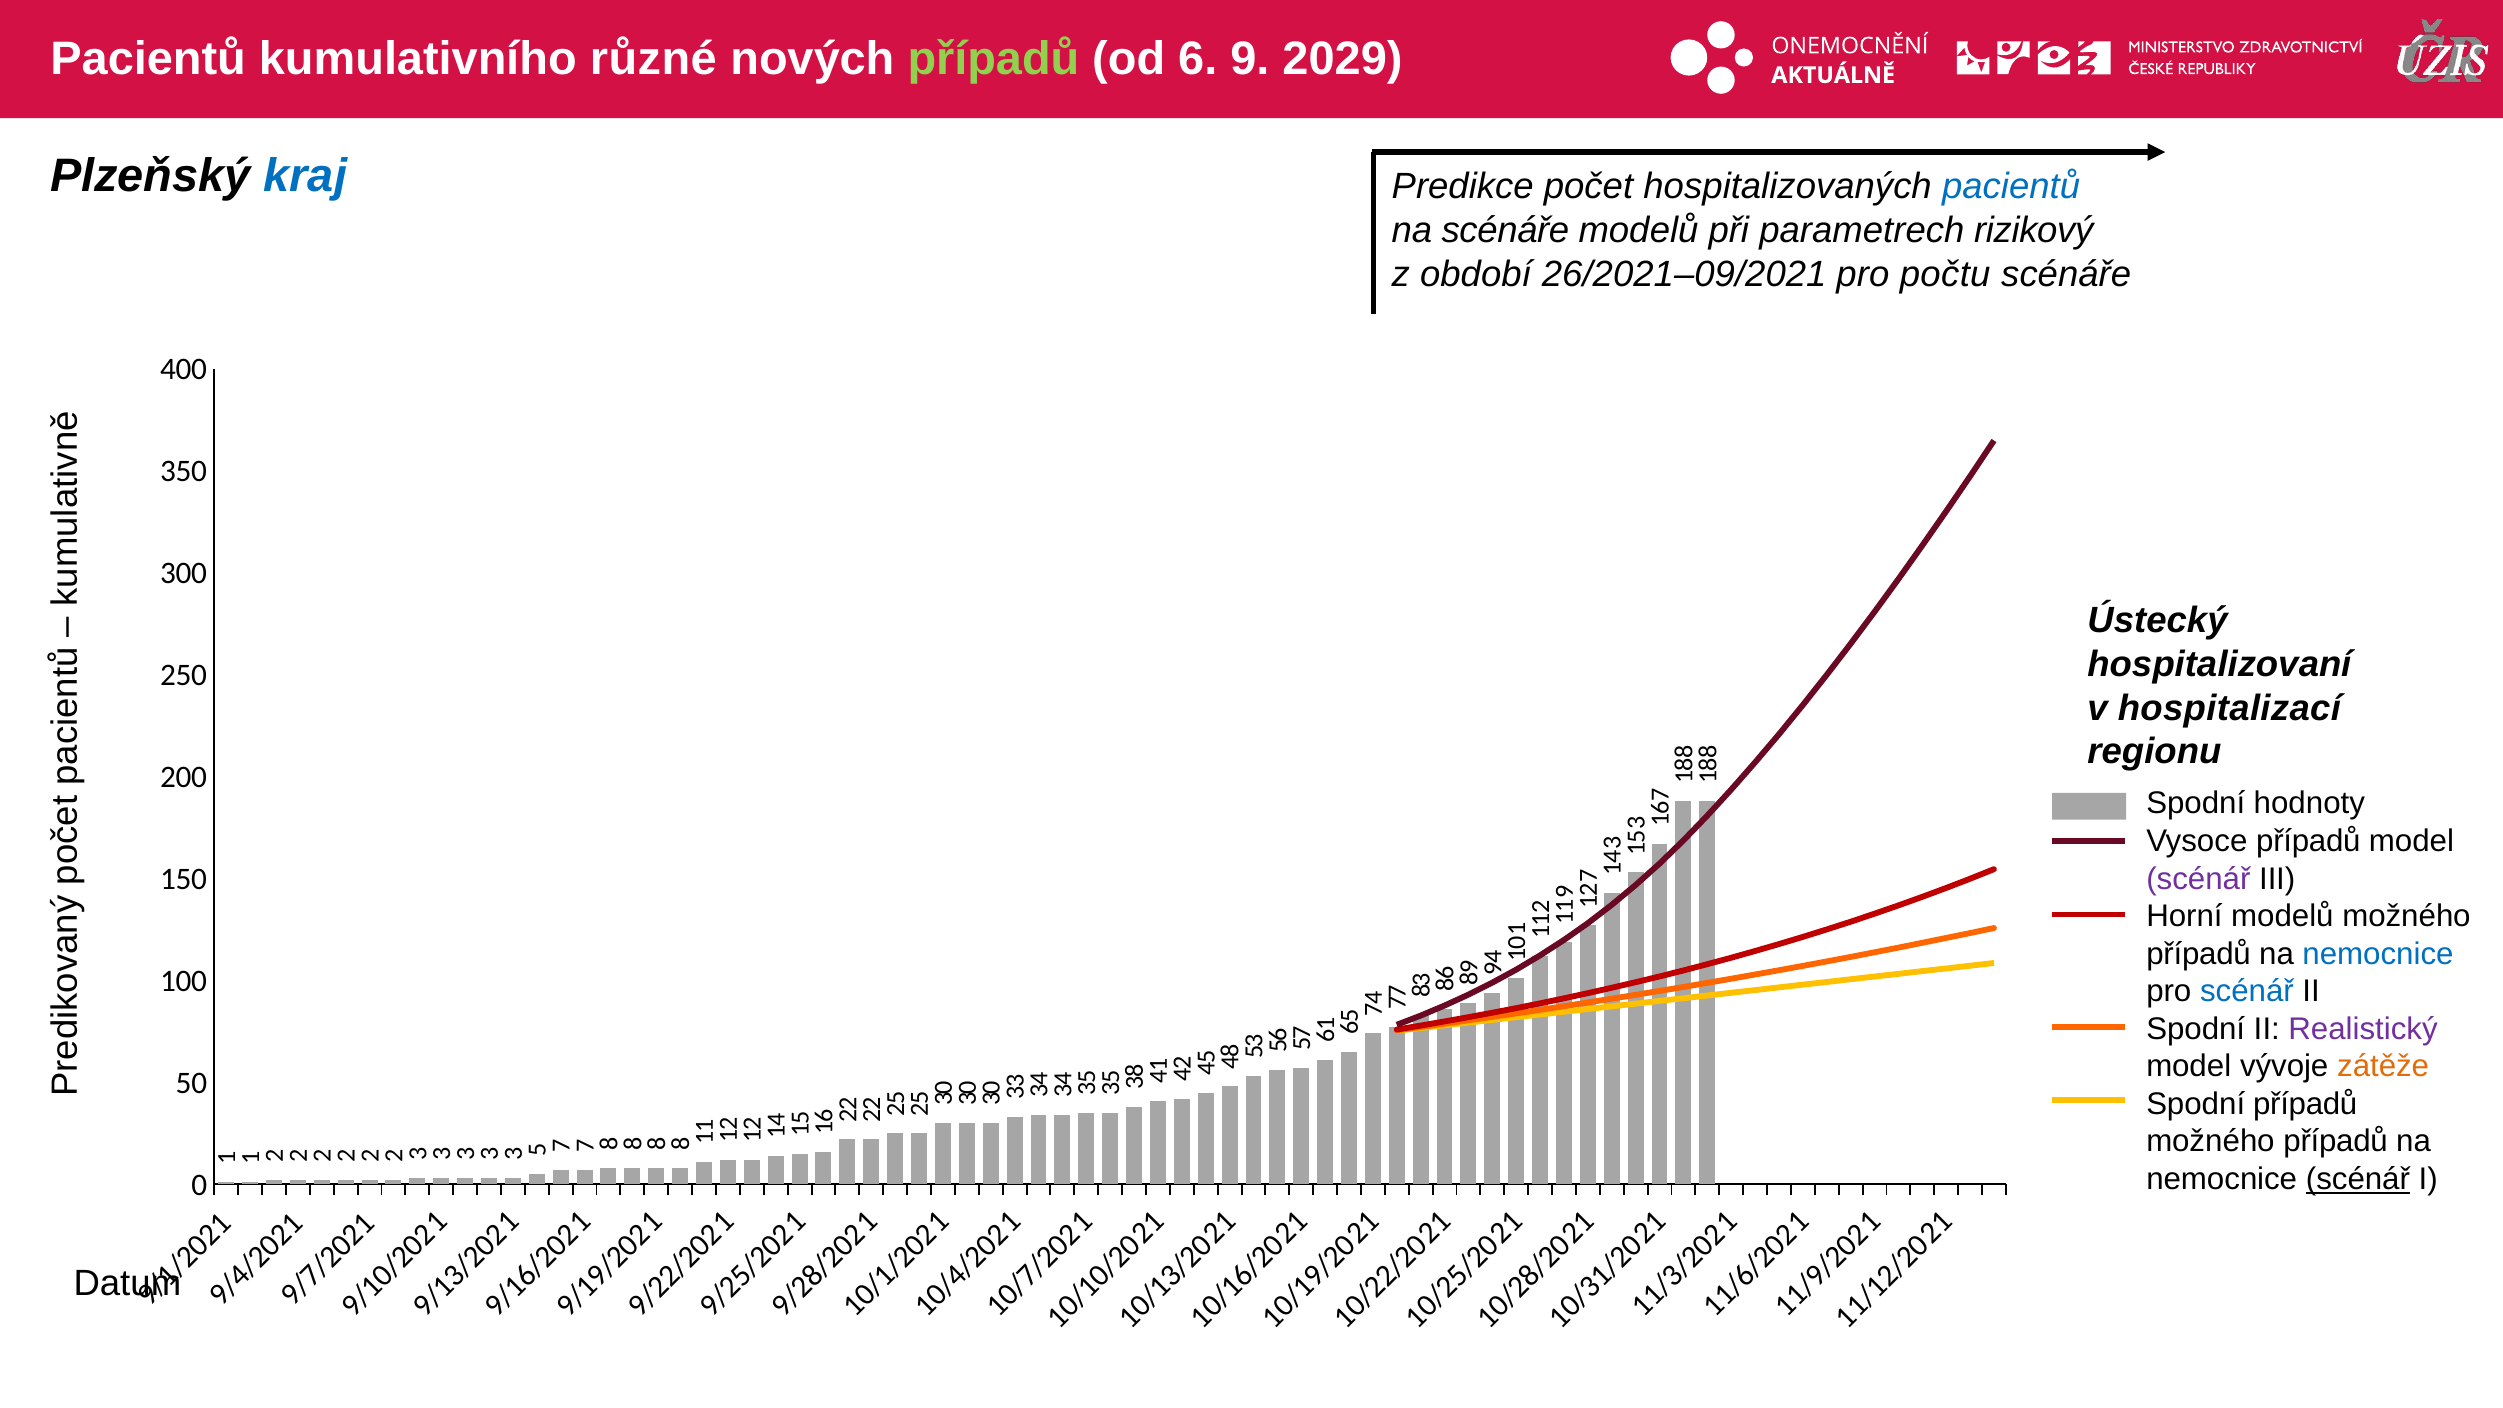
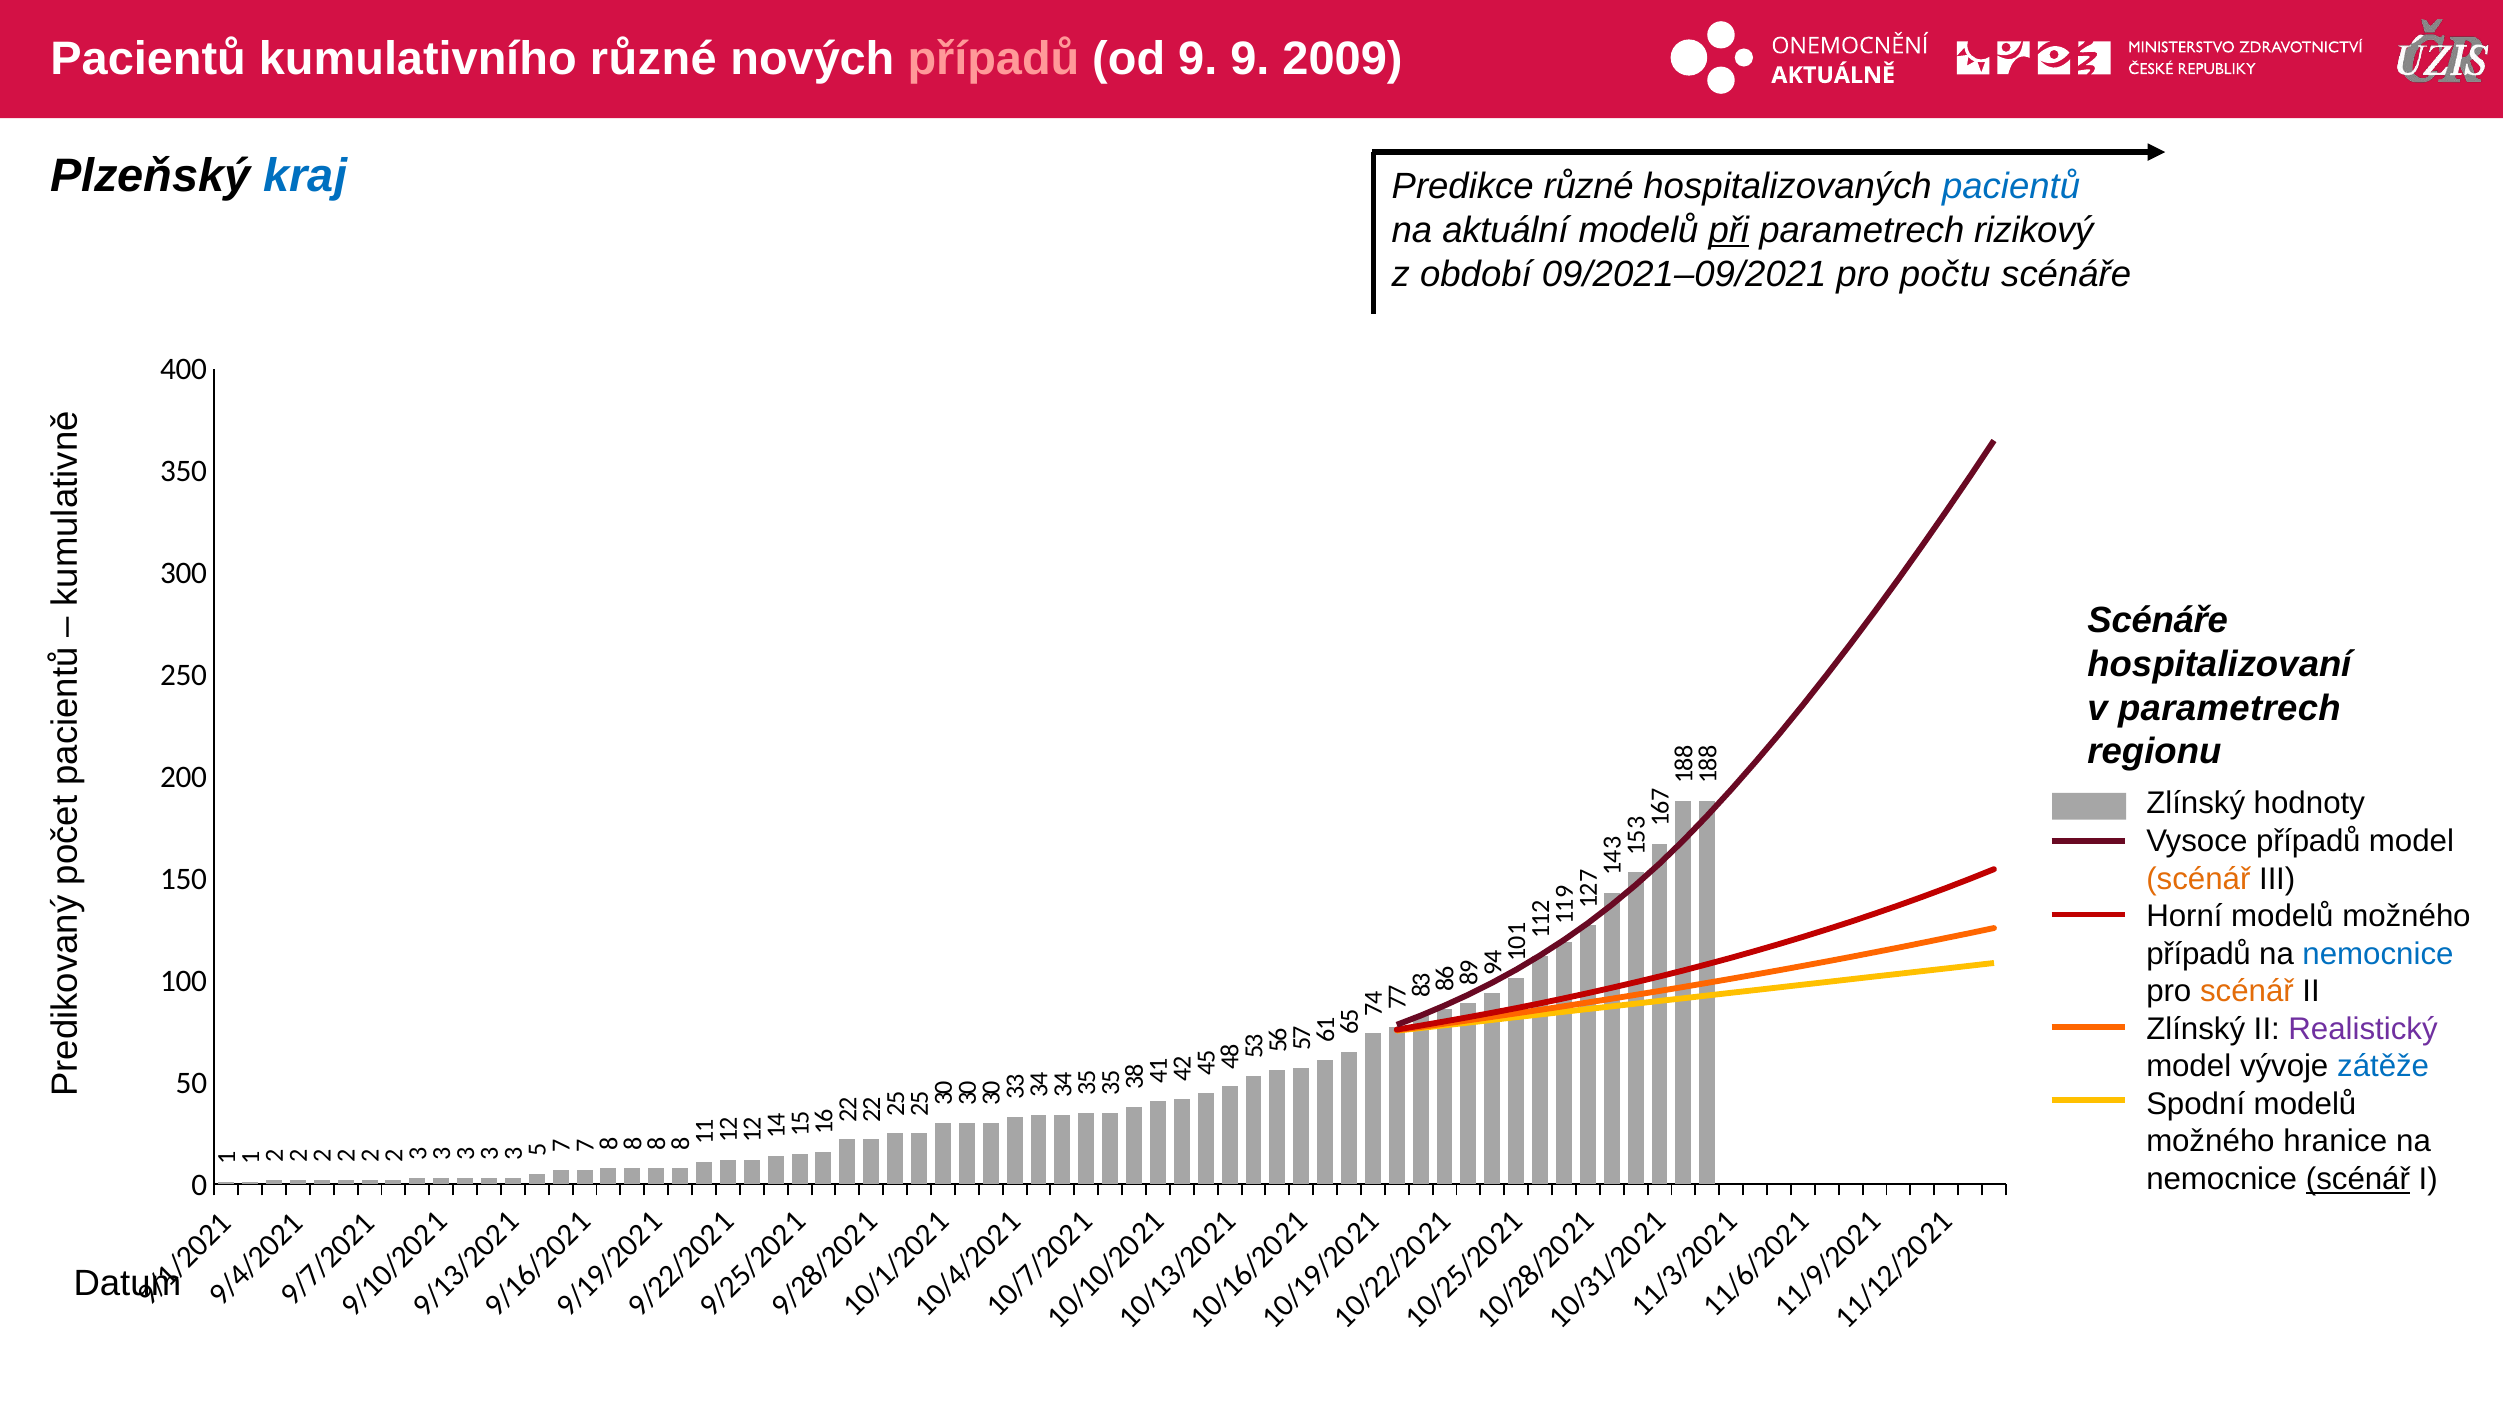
případů at (993, 59) colour: light green -> pink
od 6: 6 -> 9
2029: 2029 -> 2009
Predikce počet: počet -> různé
na scénáře: scénáře -> aktuální
při underline: none -> present
26/2021–09/2021: 26/2021–09/2021 -> 09/2021–09/2021
Ústecký at (2158, 620): Ústecký -> Scénáře
v hospitalizací: hospitalizací -> parametrech
Spodní at (2196, 804): Spodní -> Zlínský
scénář at (2198, 879) colour: purple -> orange
scénář at (2247, 991) colour: blue -> orange
Spodní at (2196, 1029): Spodní -> Zlínský
zátěže colour: orange -> blue
Spodní případů: případů -> modelů
případů at (2336, 1142): případů -> hranice
